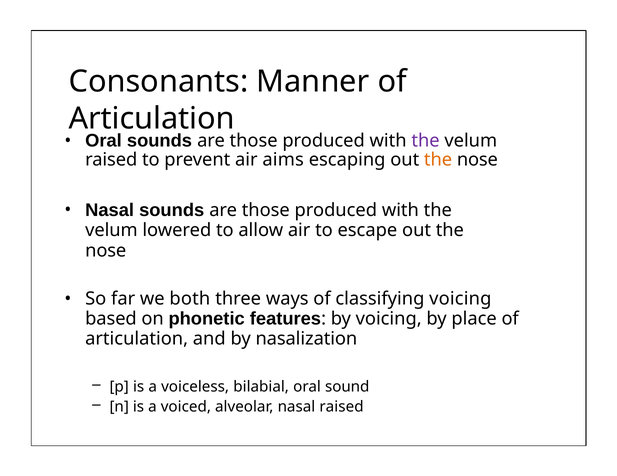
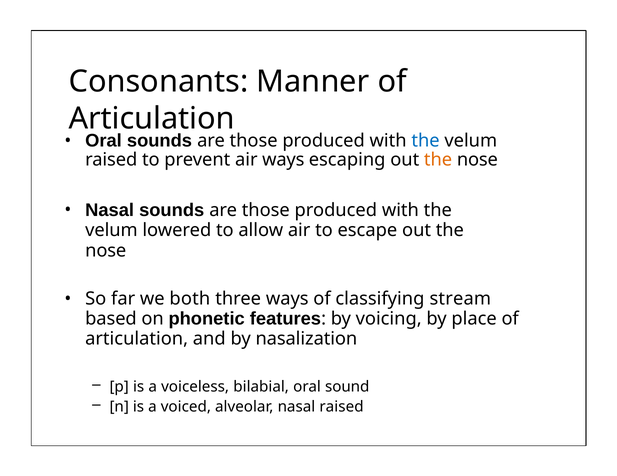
the at (426, 141) colour: purple -> blue
air aims: aims -> ways
classifying voicing: voicing -> stream
